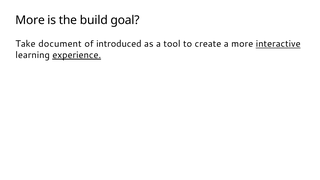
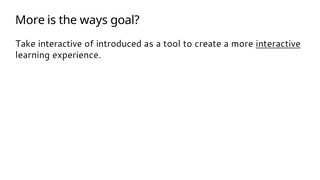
build: build -> ways
Take document: document -> interactive
experience underline: present -> none
